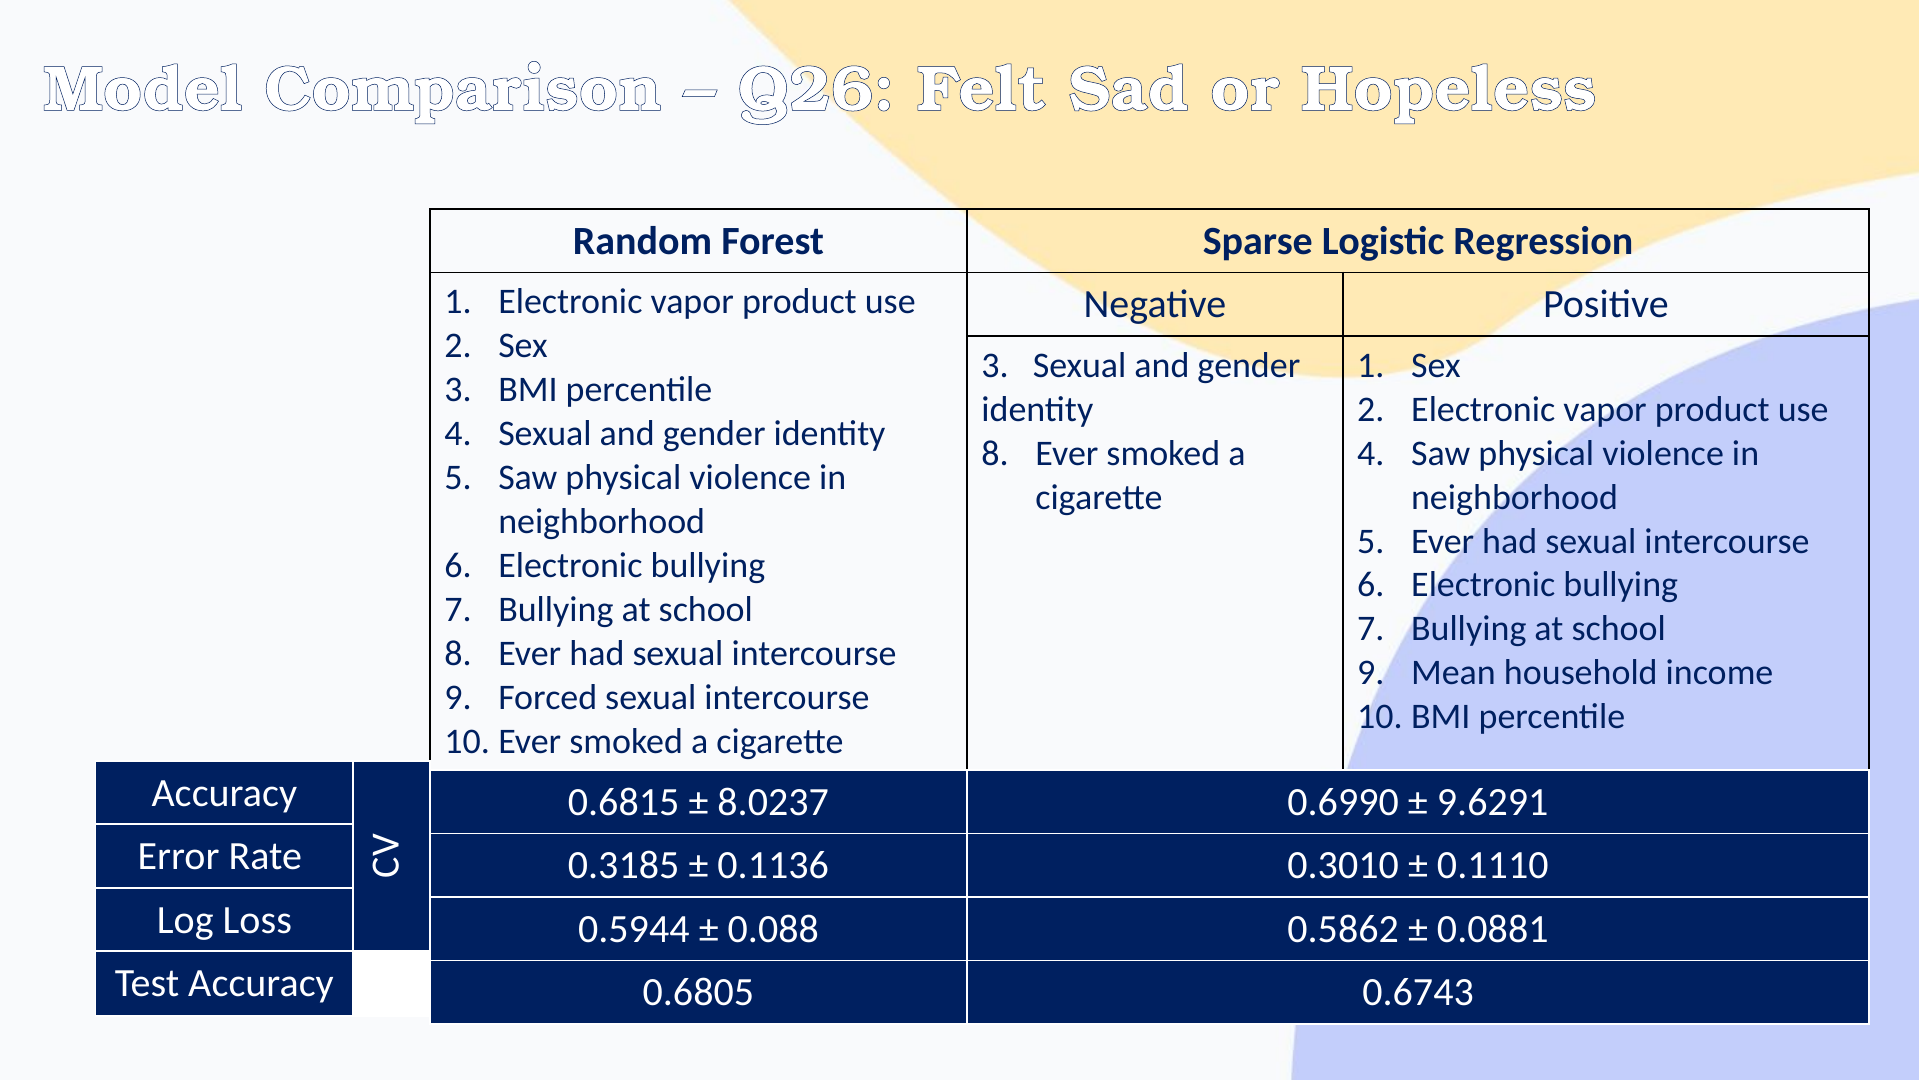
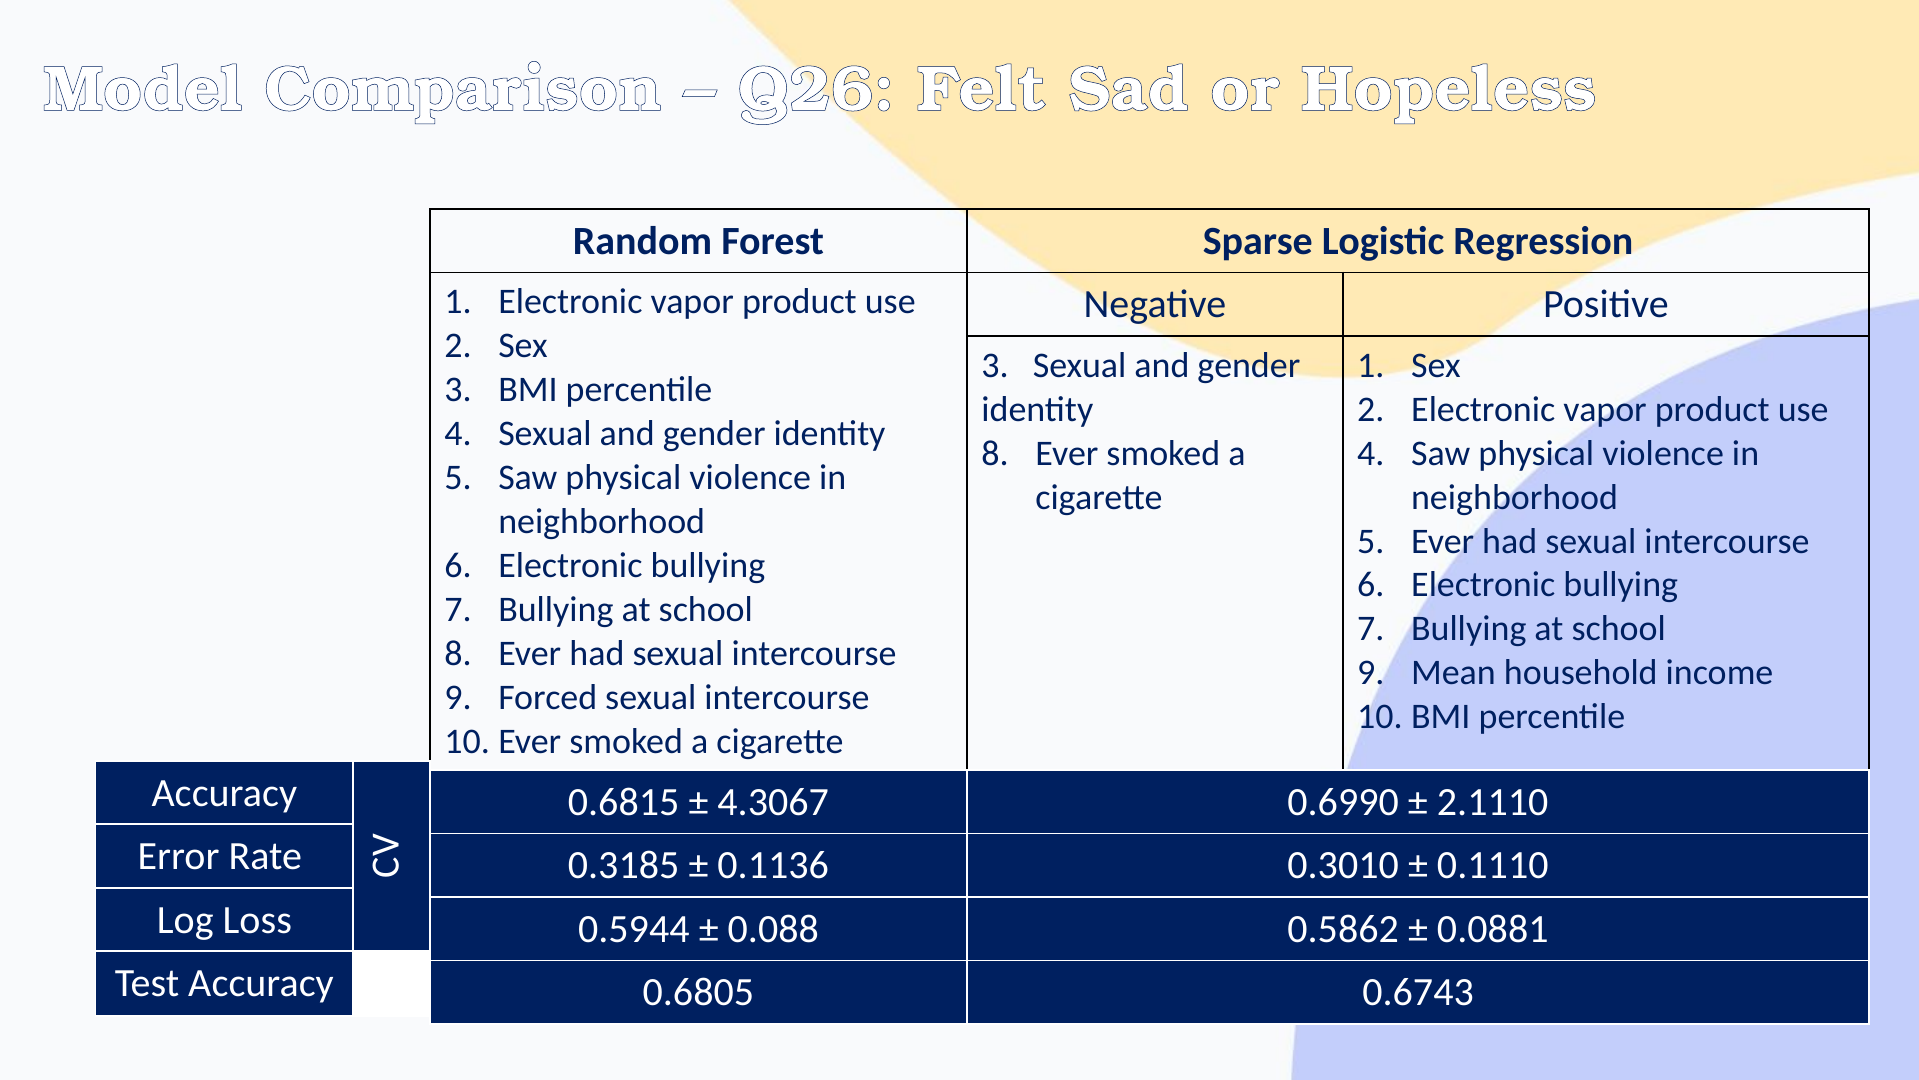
8.0237: 8.0237 -> 4.3067
9.6291: 9.6291 -> 2.1110
